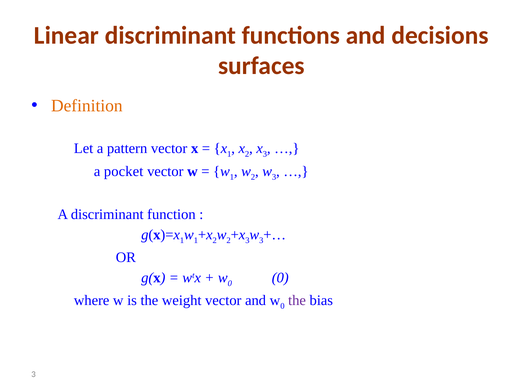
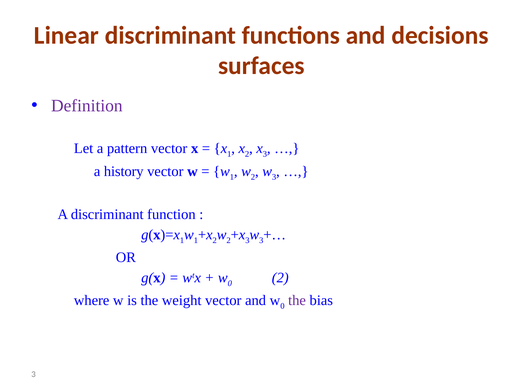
Definition colour: orange -> purple
pocket: pocket -> history
0 at (280, 278): 0 -> 2
